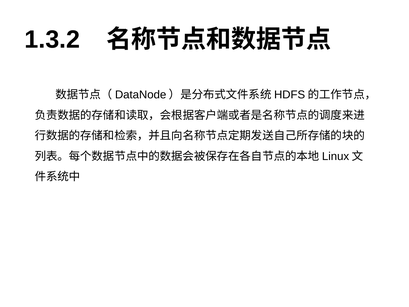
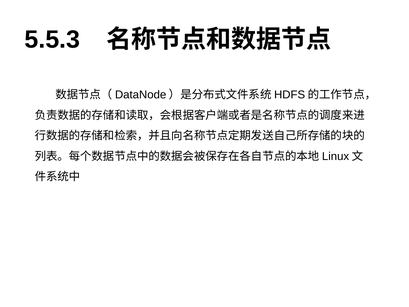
1.3.2: 1.3.2 -> 5.5.3
